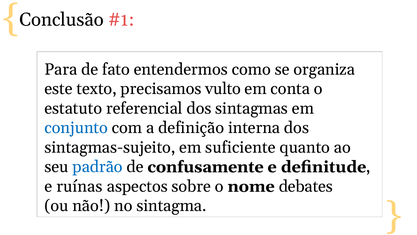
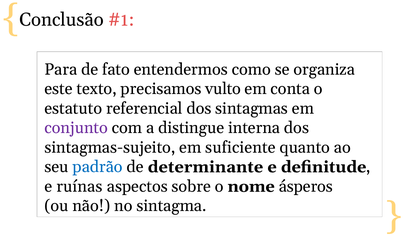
conjunto colour: blue -> purple
definição: definição -> distingue
confusamente: confusamente -> determinante
debates: debates -> ásperos
